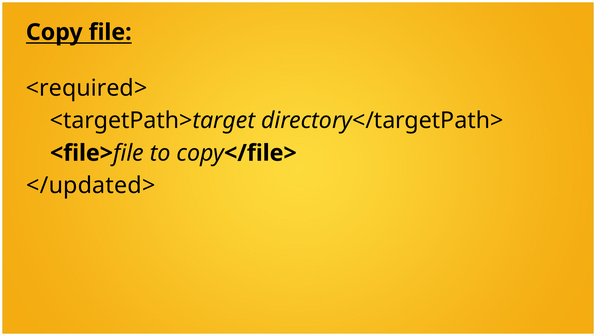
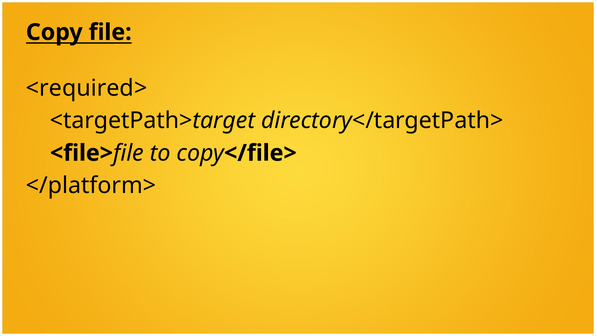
</updated>: </updated> -> </platform>
